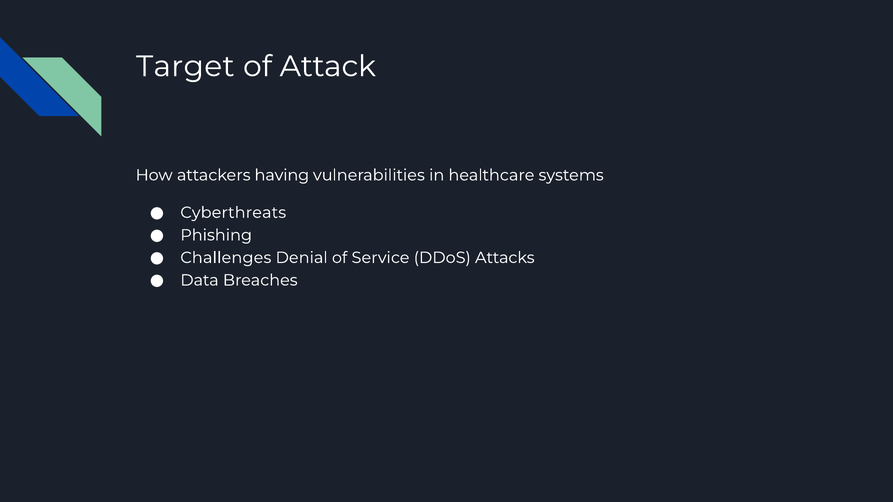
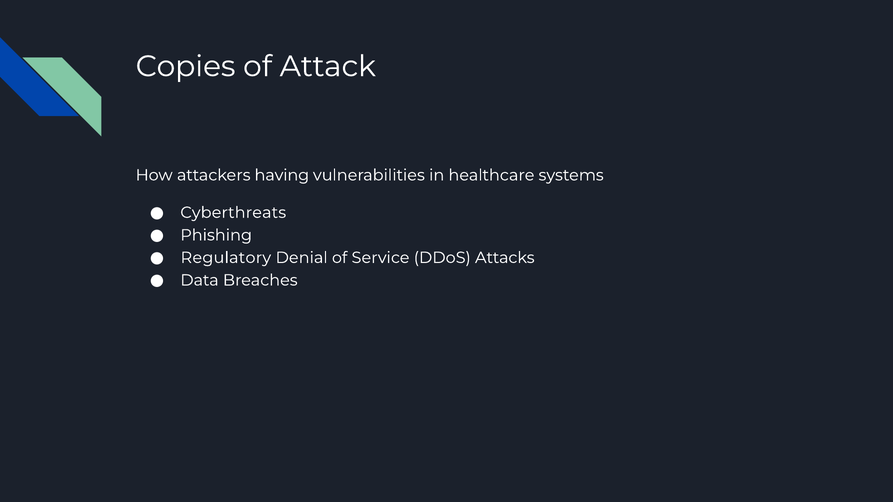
Target: Target -> Copies
Challenges: Challenges -> Regulatory
